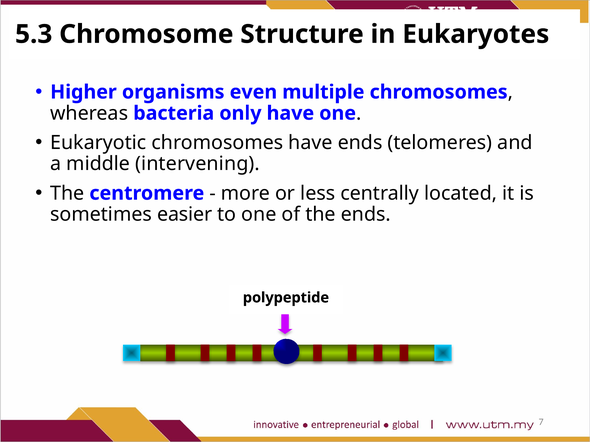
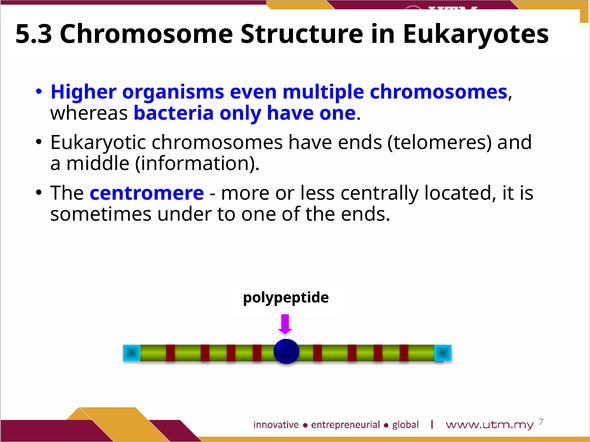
intervening: intervening -> information
easier: easier -> under
